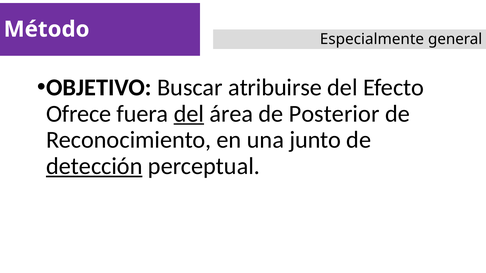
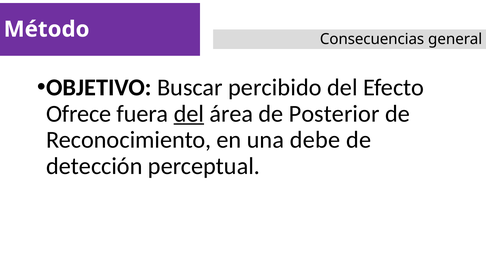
Especialmente: Especialmente -> Consecuencias
atribuirse: atribuirse -> percibido
junto: junto -> debe
detección underline: present -> none
